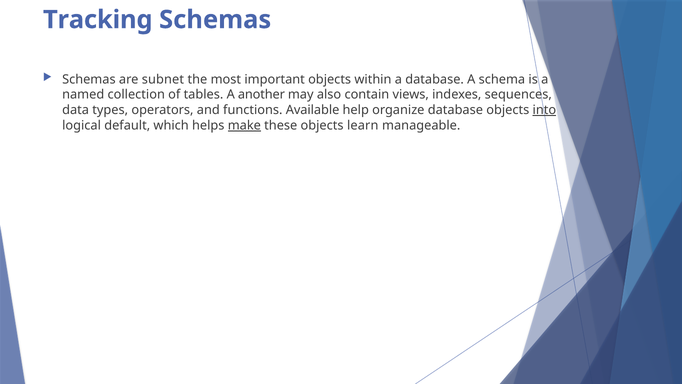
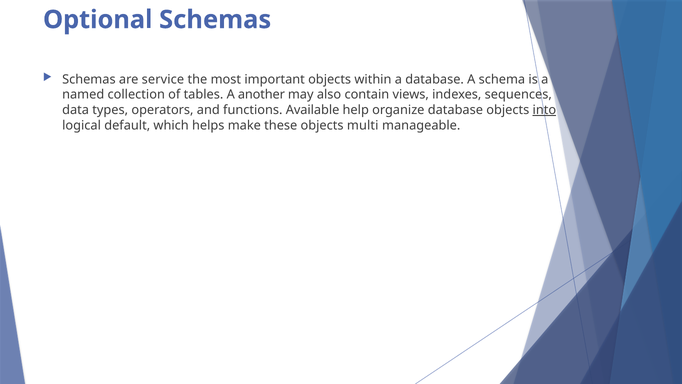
Tracking: Tracking -> Optional
subnet: subnet -> service
make underline: present -> none
learn: learn -> multi
